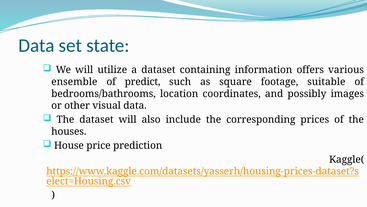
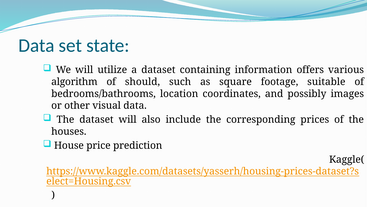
ensemble: ensemble -> algorithm
predict: predict -> should
